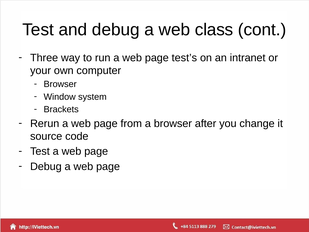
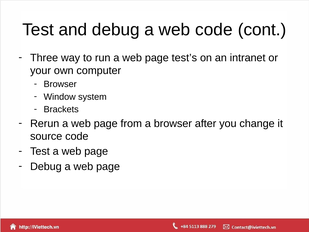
web class: class -> code
